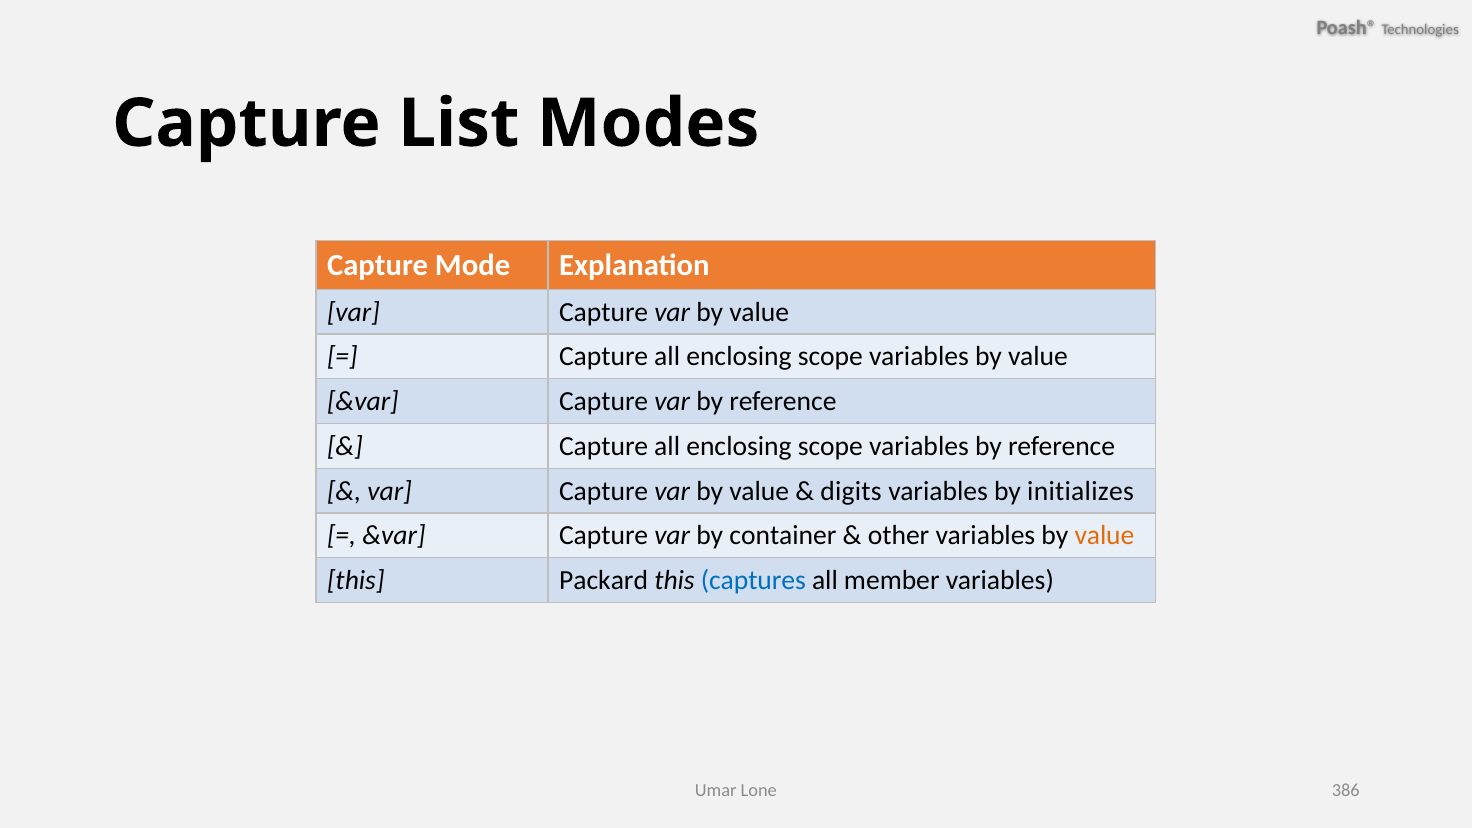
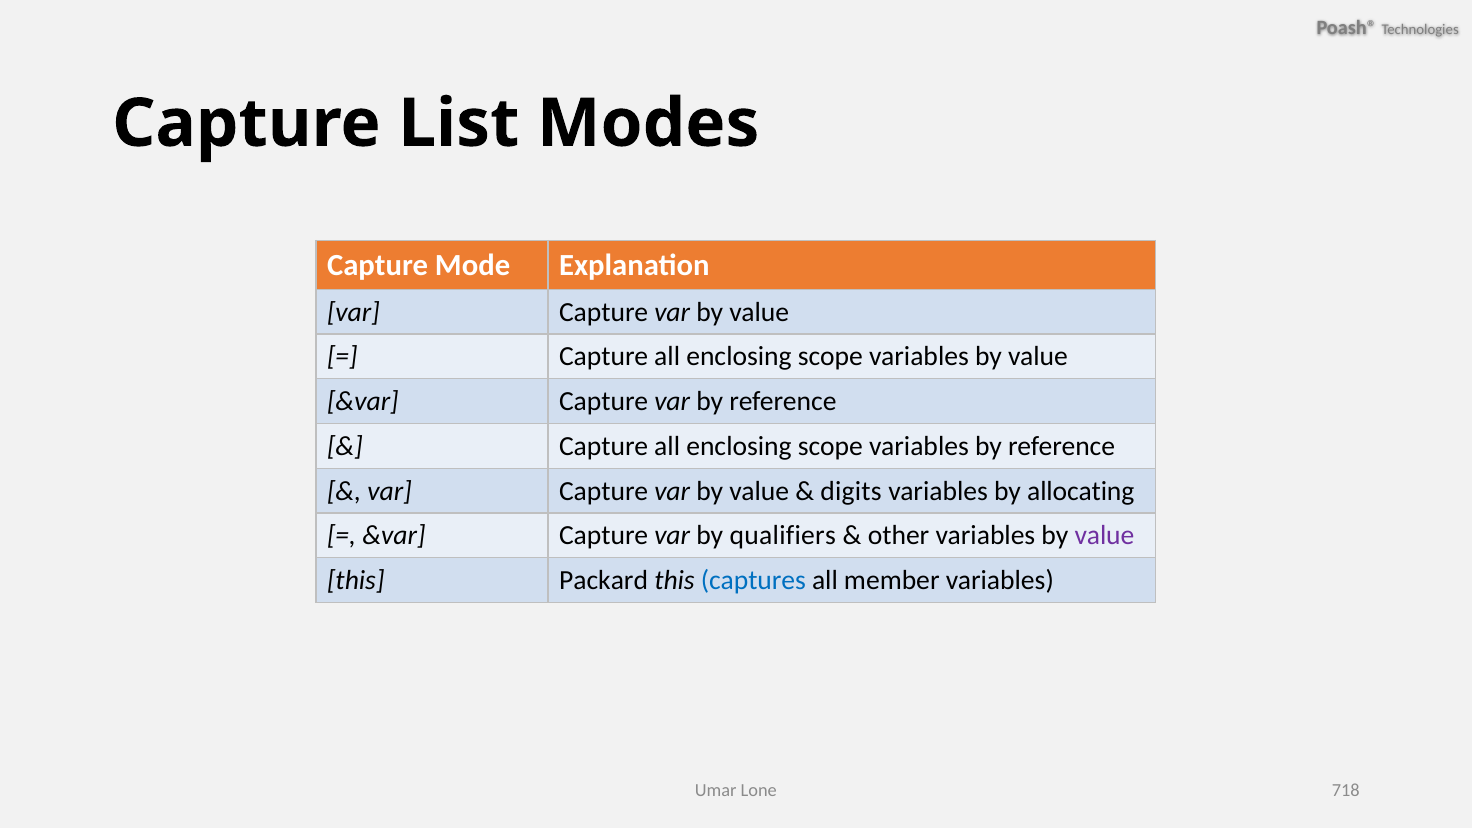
initializes: initializes -> allocating
container: container -> qualifiers
value at (1104, 536) colour: orange -> purple
386: 386 -> 718
